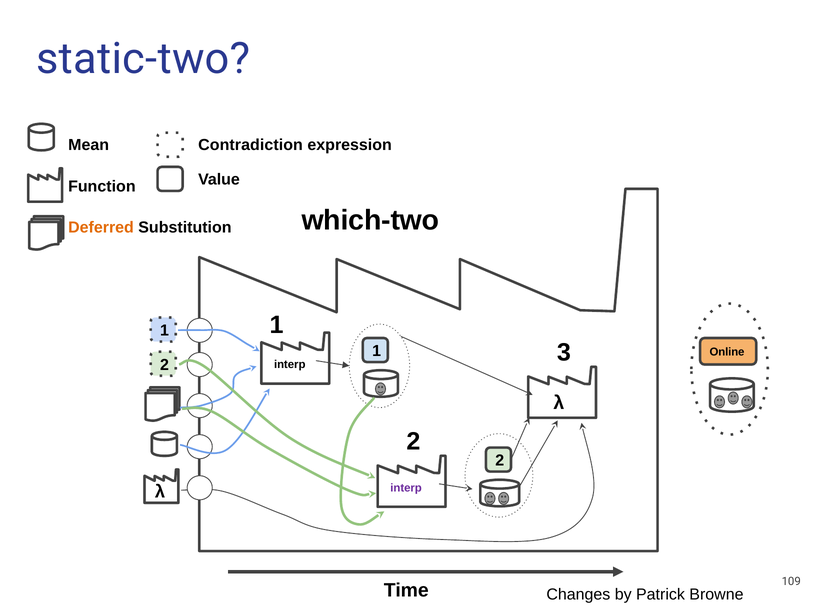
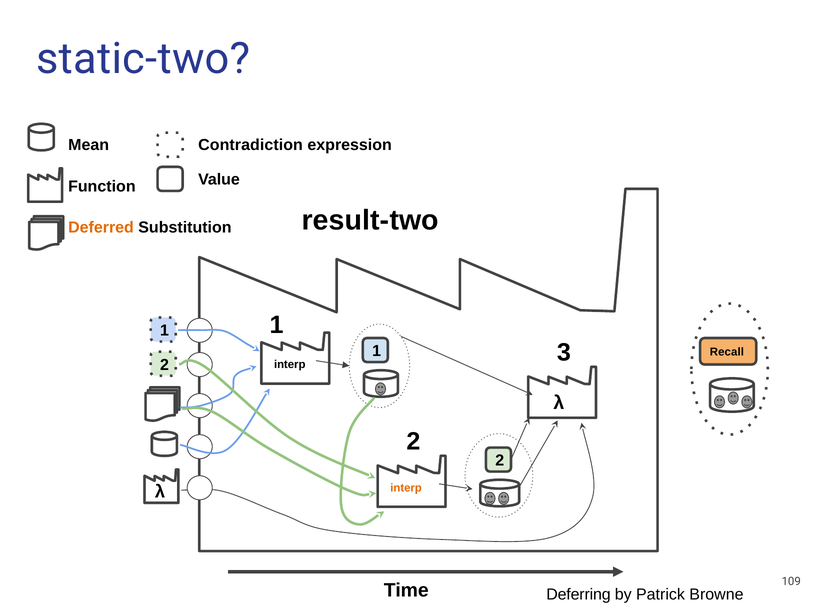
which-two: which-two -> result-two
Online: Online -> Recall
interp at (406, 488) colour: purple -> orange
Changes: Changes -> Deferring
